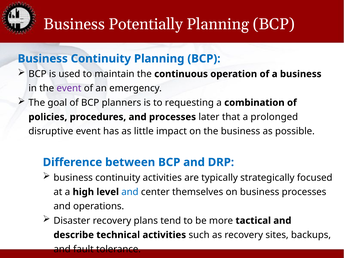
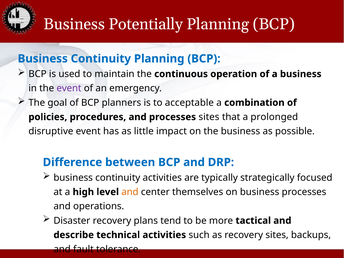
requesting: requesting -> acceptable
processes later: later -> sites
and at (130, 192) colour: blue -> orange
